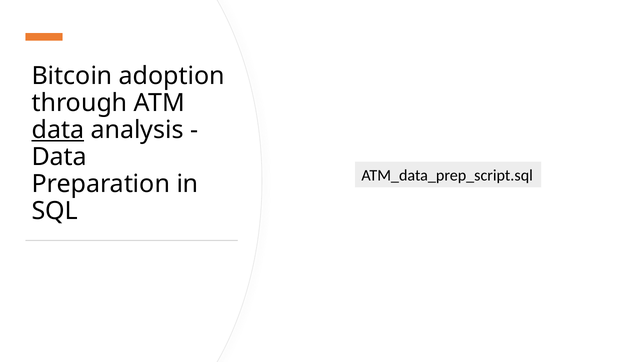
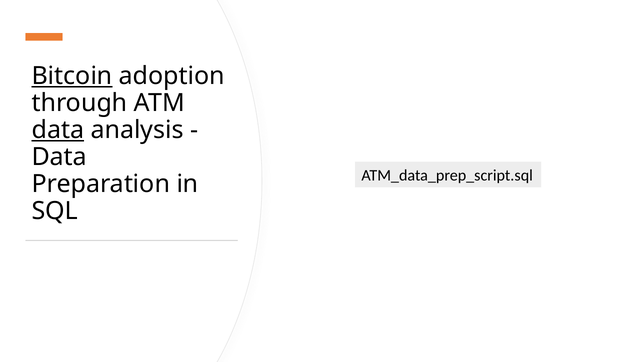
Bitcoin underline: none -> present
